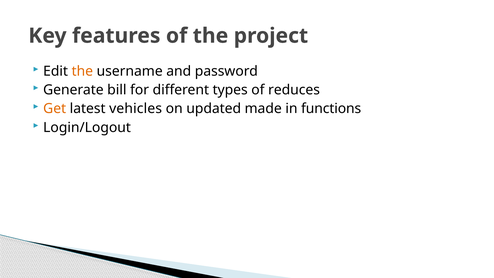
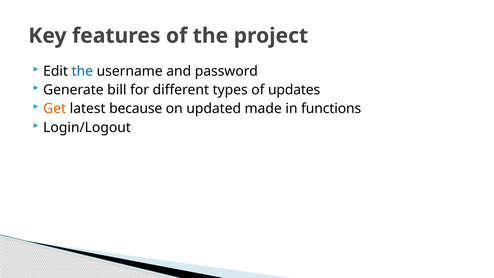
the at (82, 71) colour: orange -> blue
reduces: reduces -> updates
vehicles: vehicles -> because
